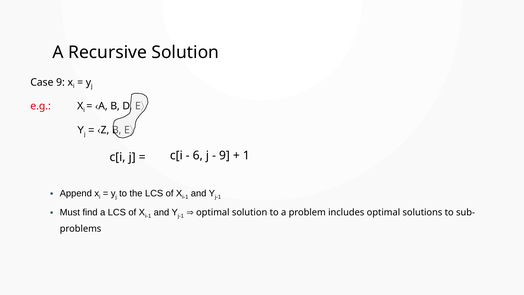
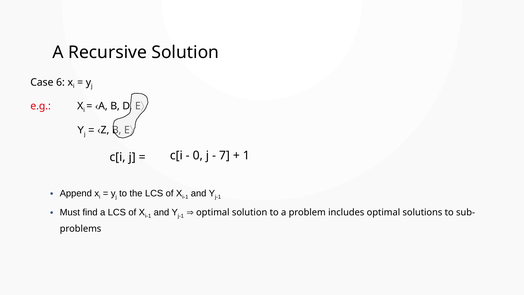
Case 9: 9 -> 6
6: 6 -> 0
9 at (224, 155): 9 -> 7
